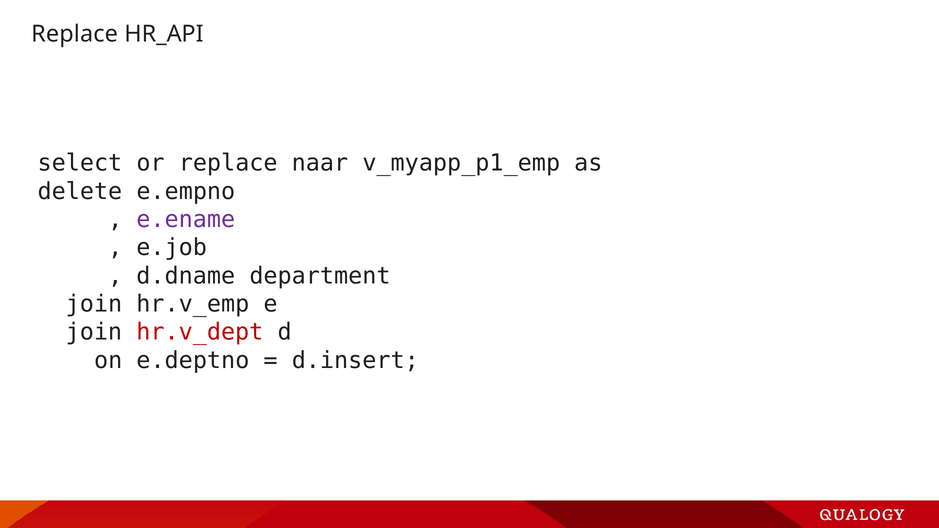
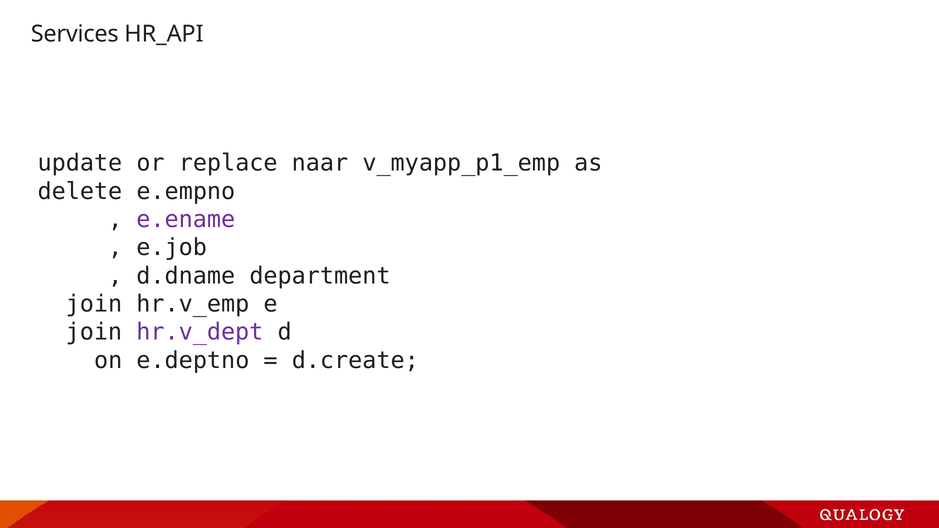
Replace at (75, 34): Replace -> Services
select: select -> update
hr.v_dept colour: red -> purple
d.insert: d.insert -> d.create
